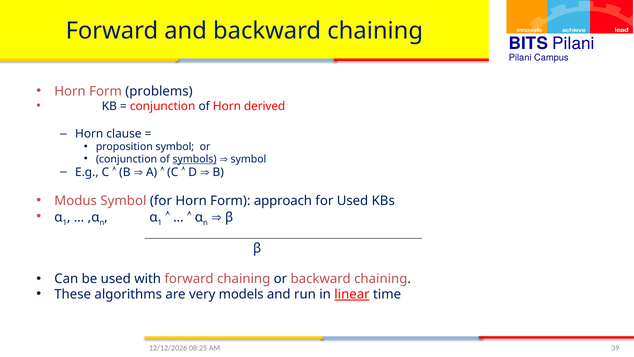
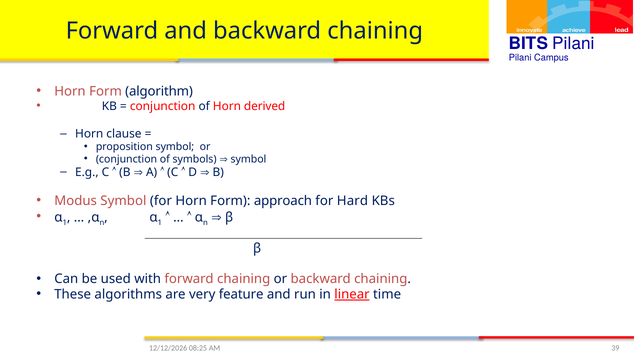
problems: problems -> algorithm
symbols underline: present -> none
for Used: Used -> Hard
models: models -> feature
